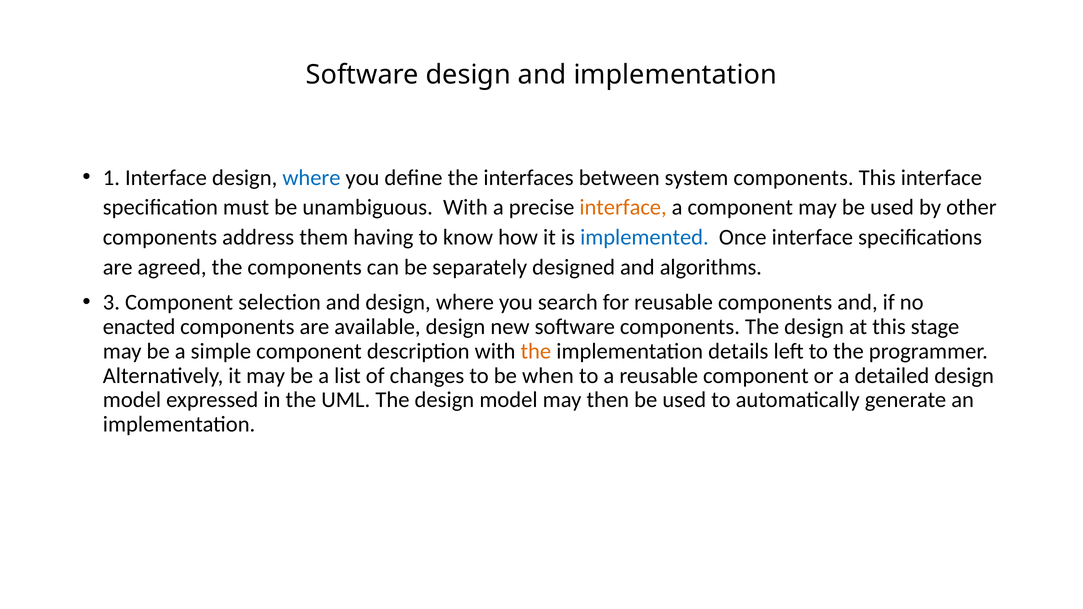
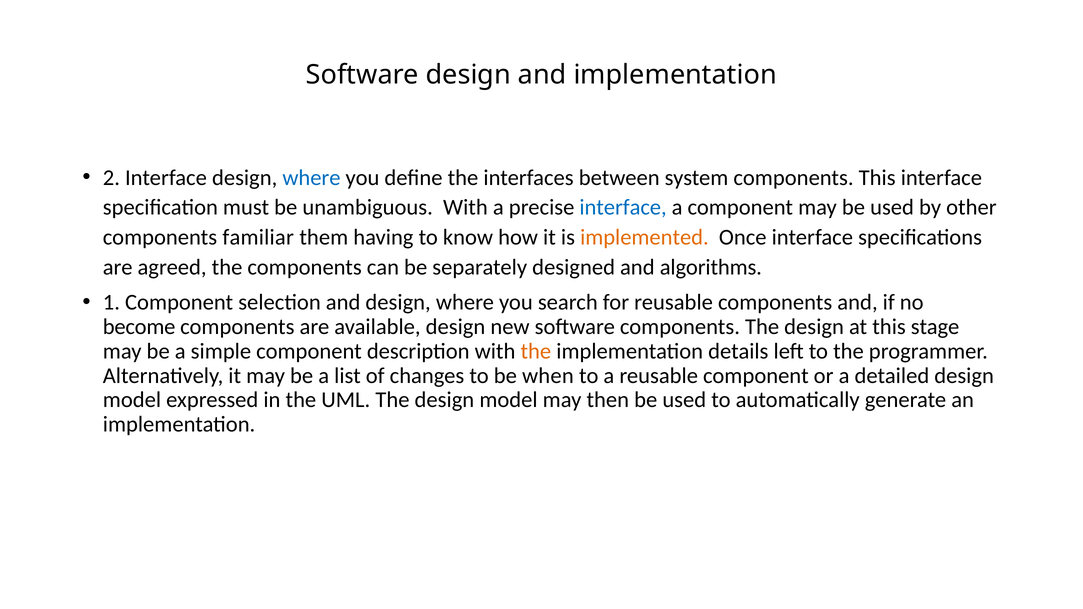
1: 1 -> 2
interface at (623, 208) colour: orange -> blue
address: address -> familiar
implemented colour: blue -> orange
3: 3 -> 1
enacted: enacted -> become
